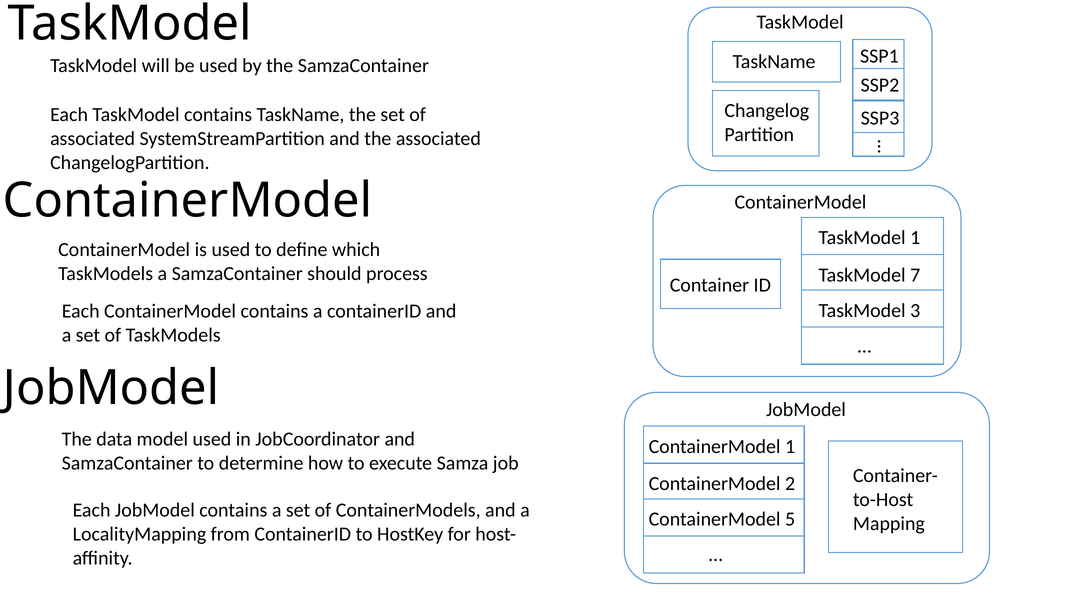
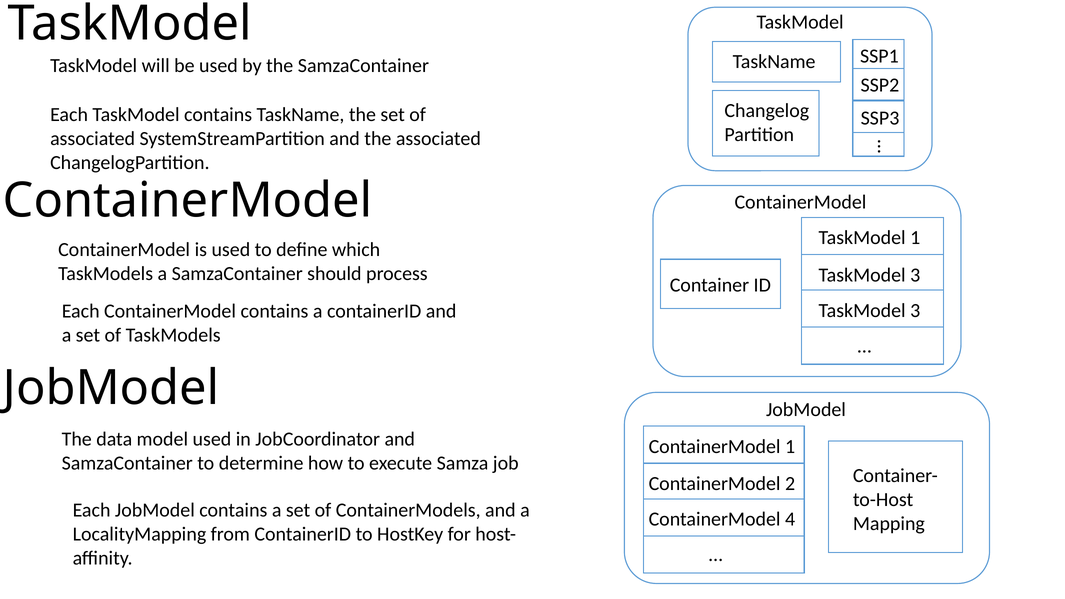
7 at (915, 275): 7 -> 3
5: 5 -> 4
